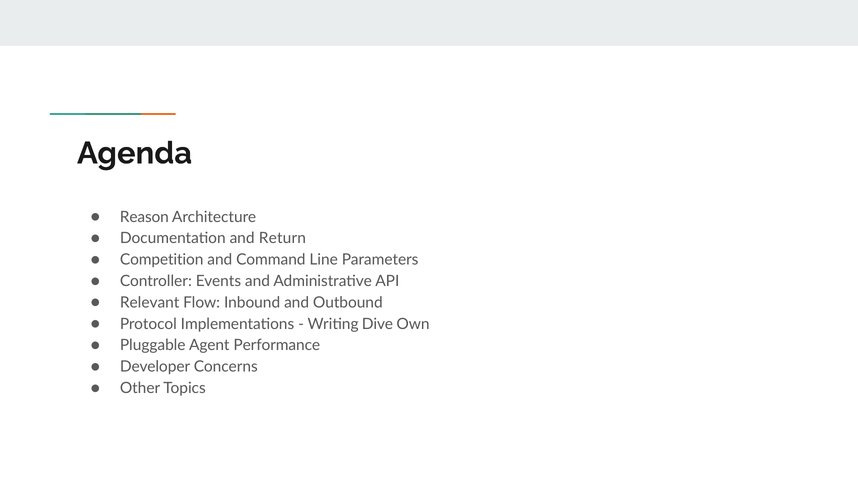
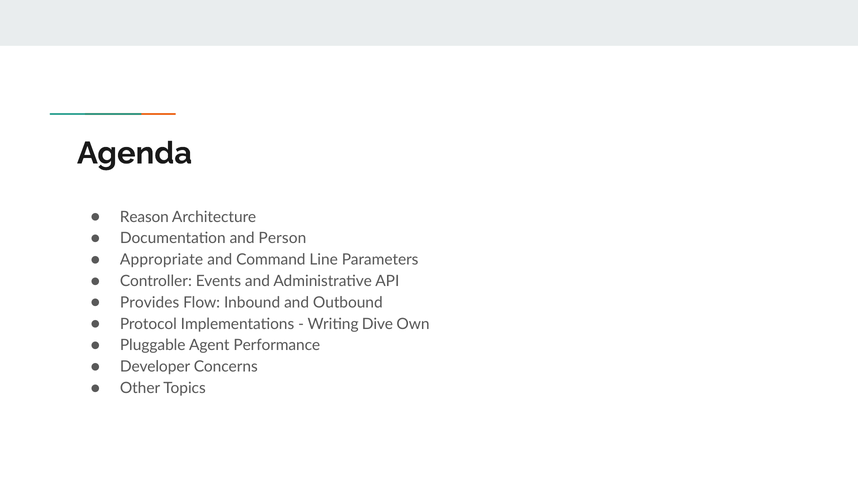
Return: Return -> Person
Competition: Competition -> Appropriate
Relevant: Relevant -> Provides
